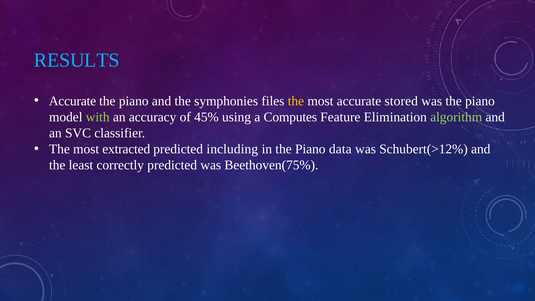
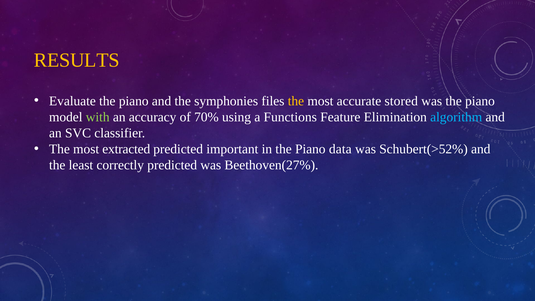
RESULTS colour: light blue -> yellow
Accurate at (73, 101): Accurate -> Evaluate
45%: 45% -> 70%
Computes: Computes -> Functions
algorithm colour: light green -> light blue
including: including -> important
Schubert(>12%: Schubert(>12% -> Schubert(>52%
Beethoven(75%: Beethoven(75% -> Beethoven(27%
